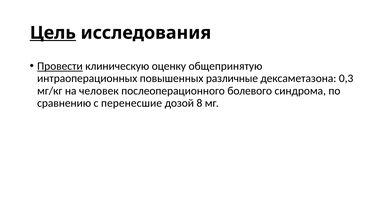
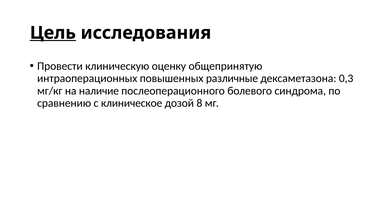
Провести underline: present -> none
человек: человек -> наличие
перенесшие: перенесшие -> клиническое
